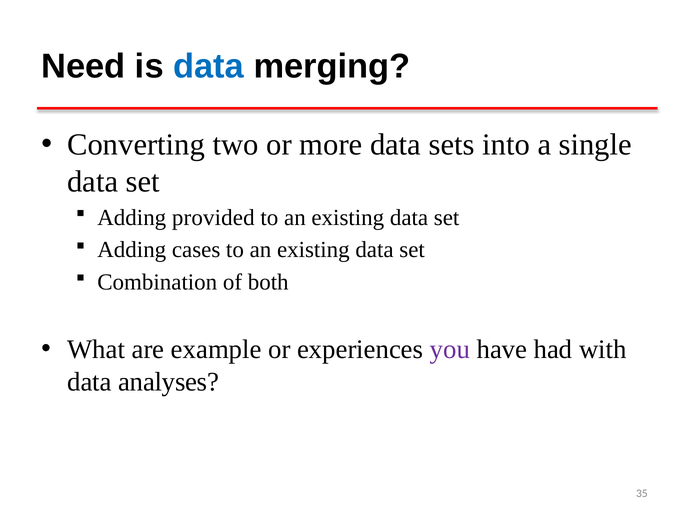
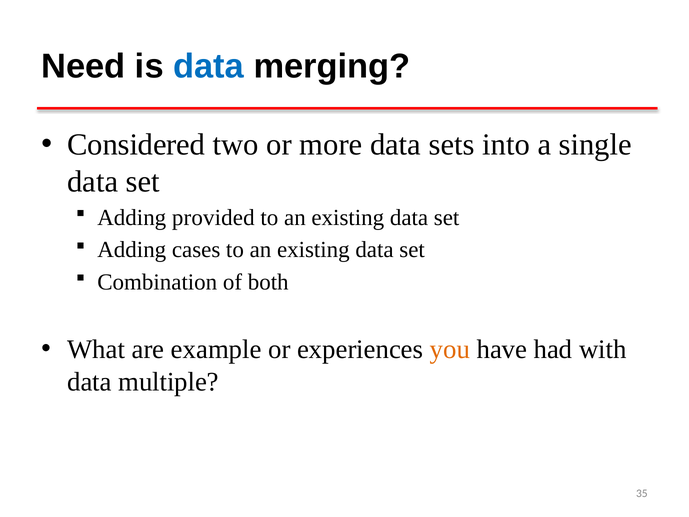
Converting: Converting -> Considered
you colour: purple -> orange
analyses: analyses -> multiple
